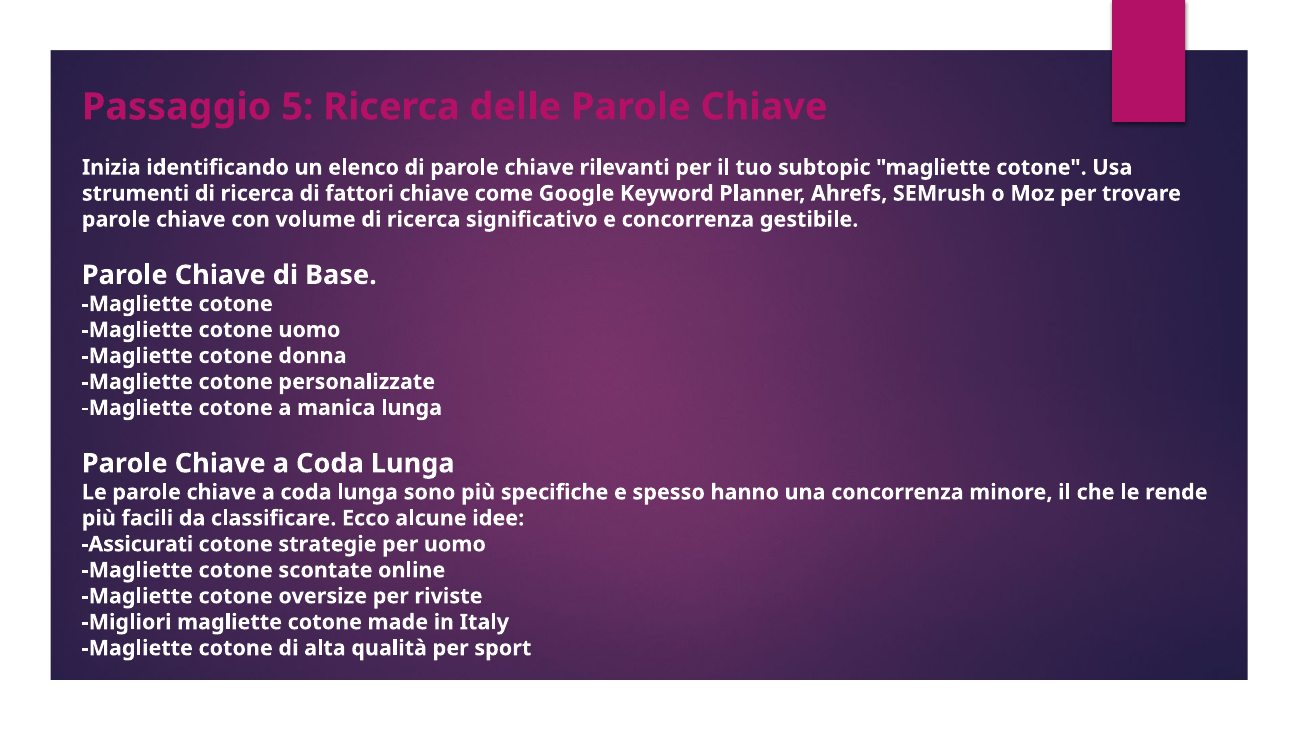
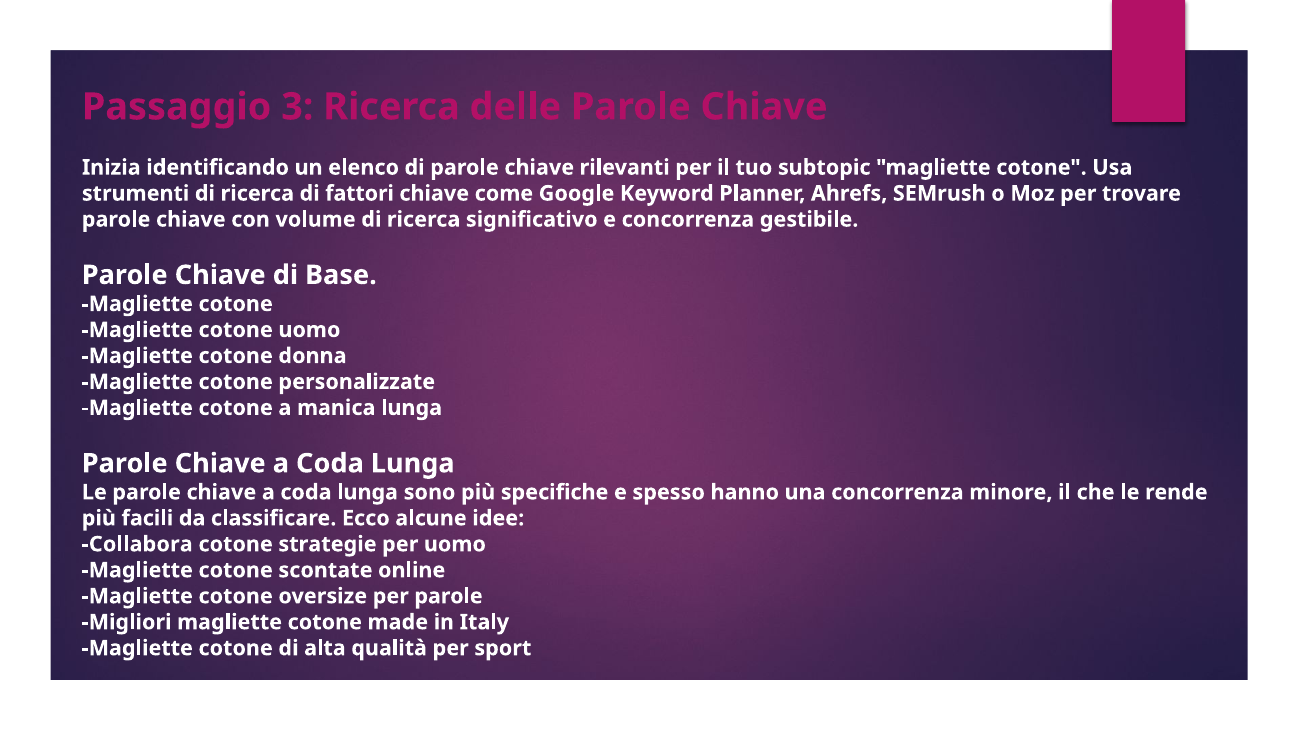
5: 5 -> 3
Assicurati: Assicurati -> Collabora
per riviste: riviste -> parole
